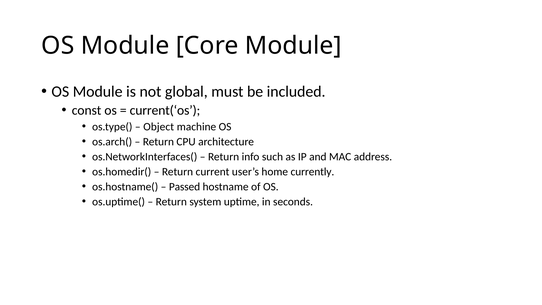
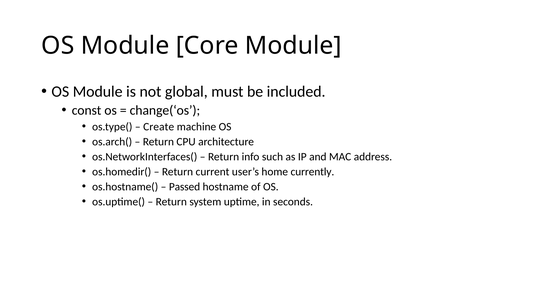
current(‘os: current(‘os -> change(‘os
Object: Object -> Create
